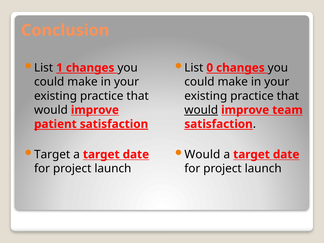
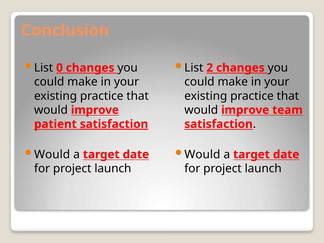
1: 1 -> 0
0: 0 -> 2
would at (201, 110) underline: present -> none
Target at (52, 154): Target -> Would
